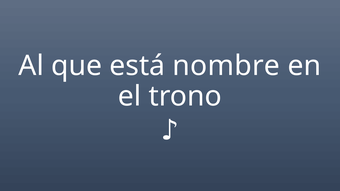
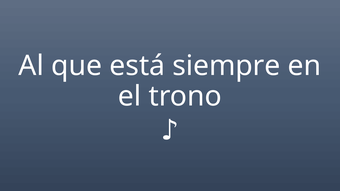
nombre: nombre -> siempre
